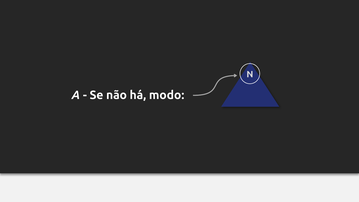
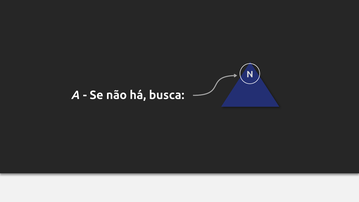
modo: modo -> busca
